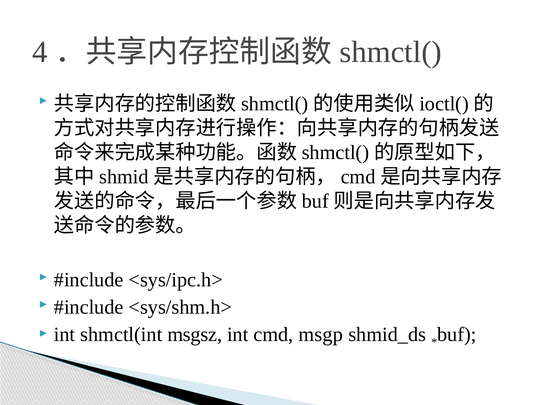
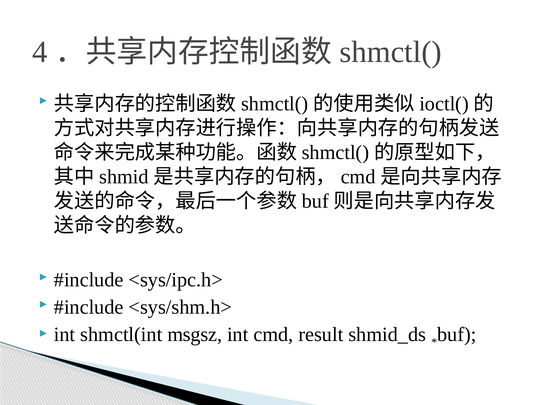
msgp: msgp -> result
